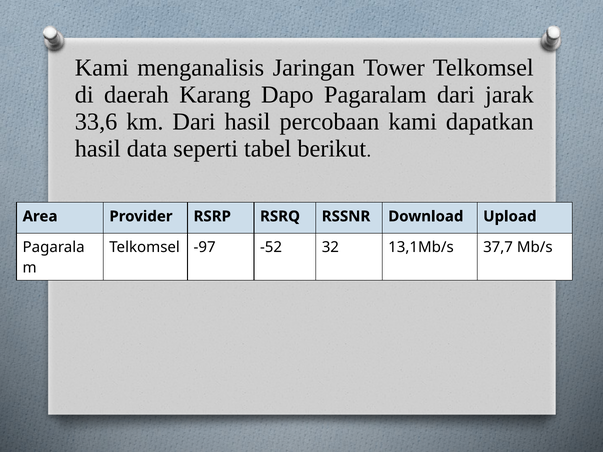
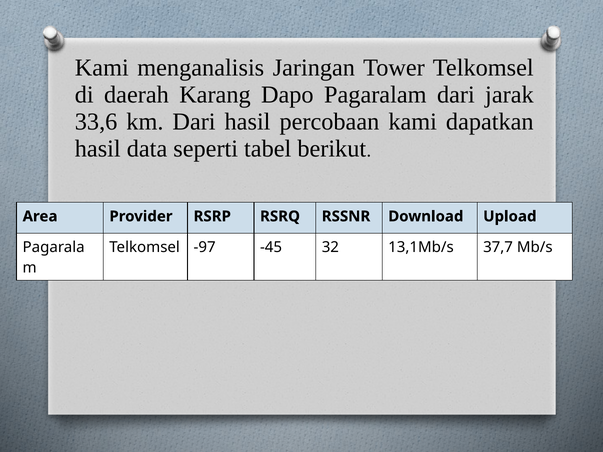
-52: -52 -> -45
